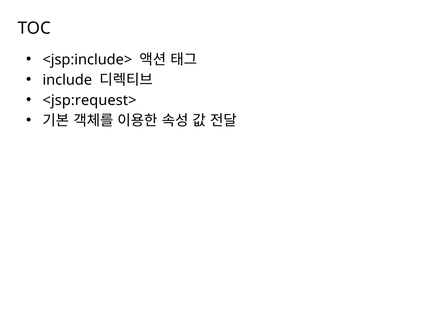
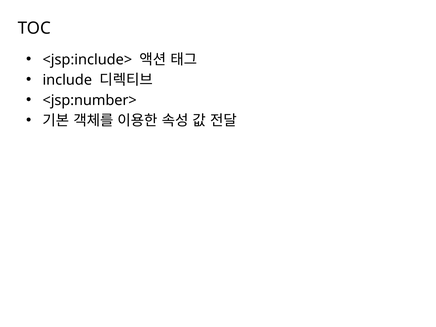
<jsp:request>: <jsp:request> -> <jsp:number>
